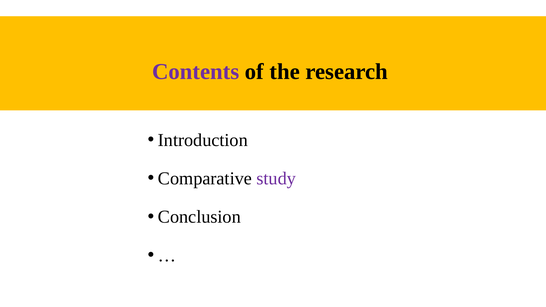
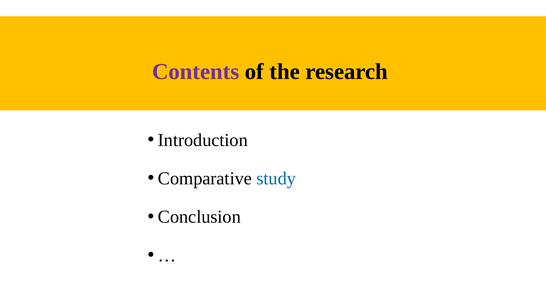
study colour: purple -> blue
